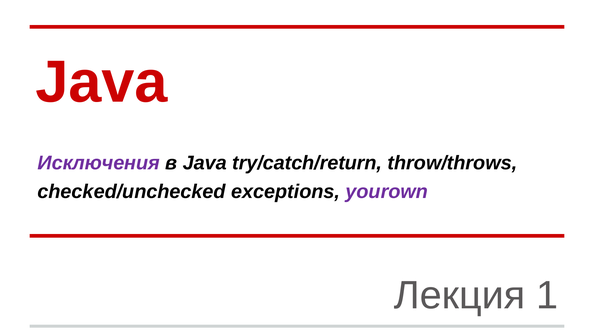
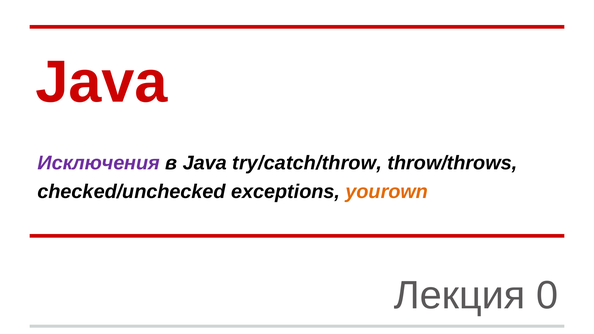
try/catch/return: try/catch/return -> try/catch/throw
yourown colour: purple -> orange
1: 1 -> 0
